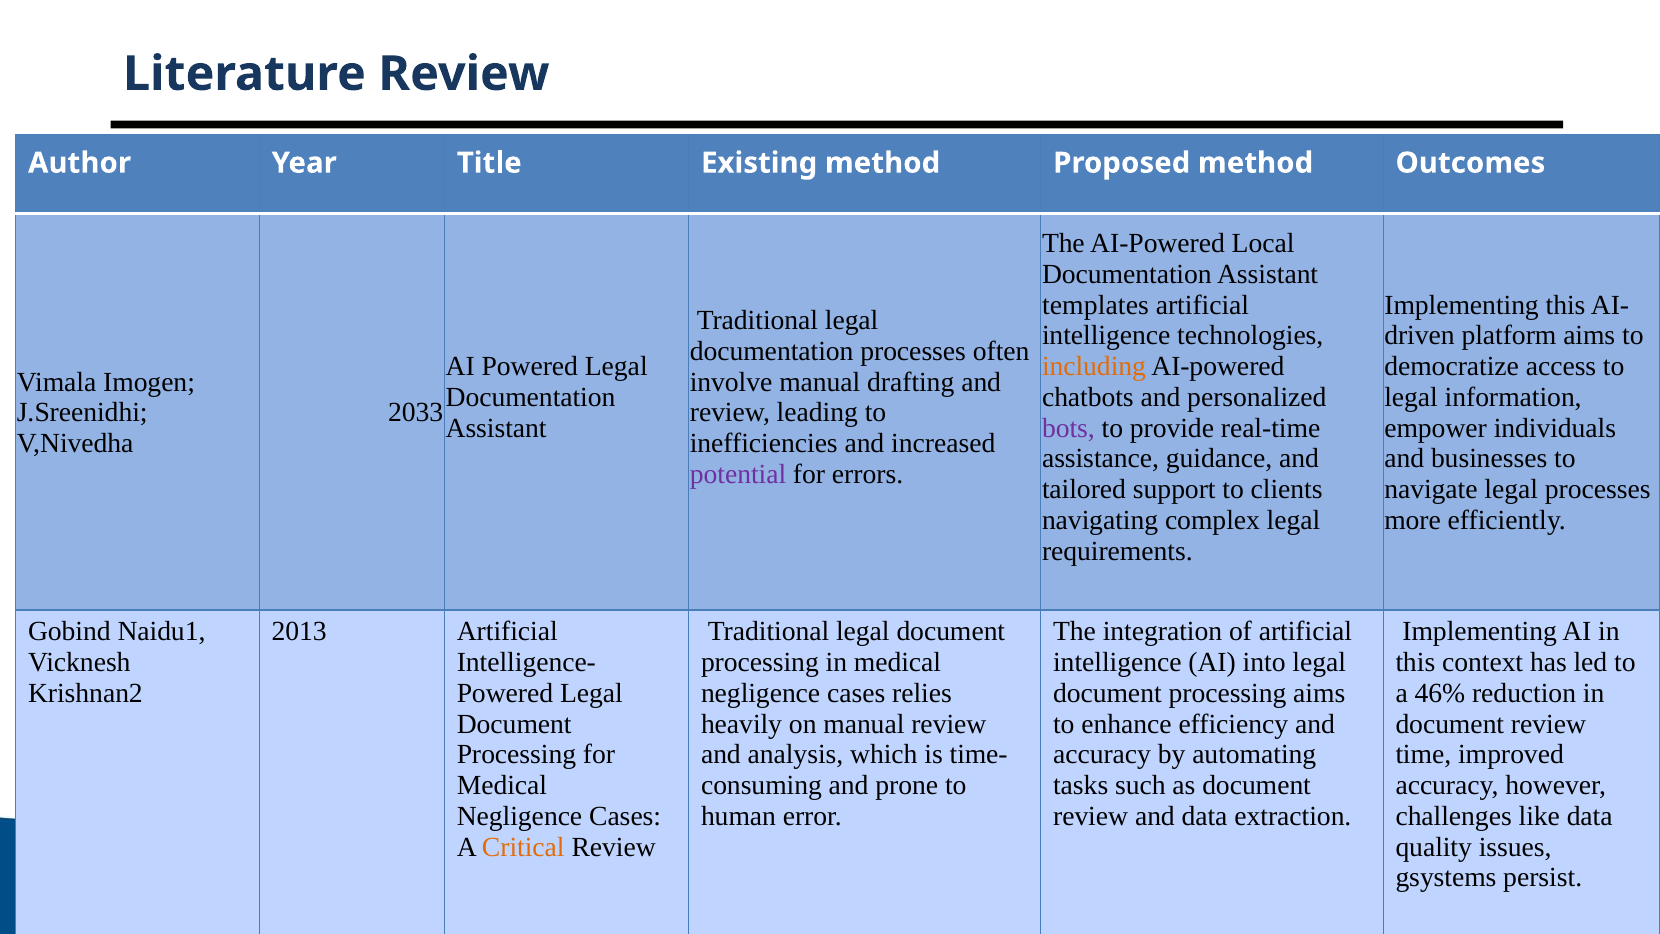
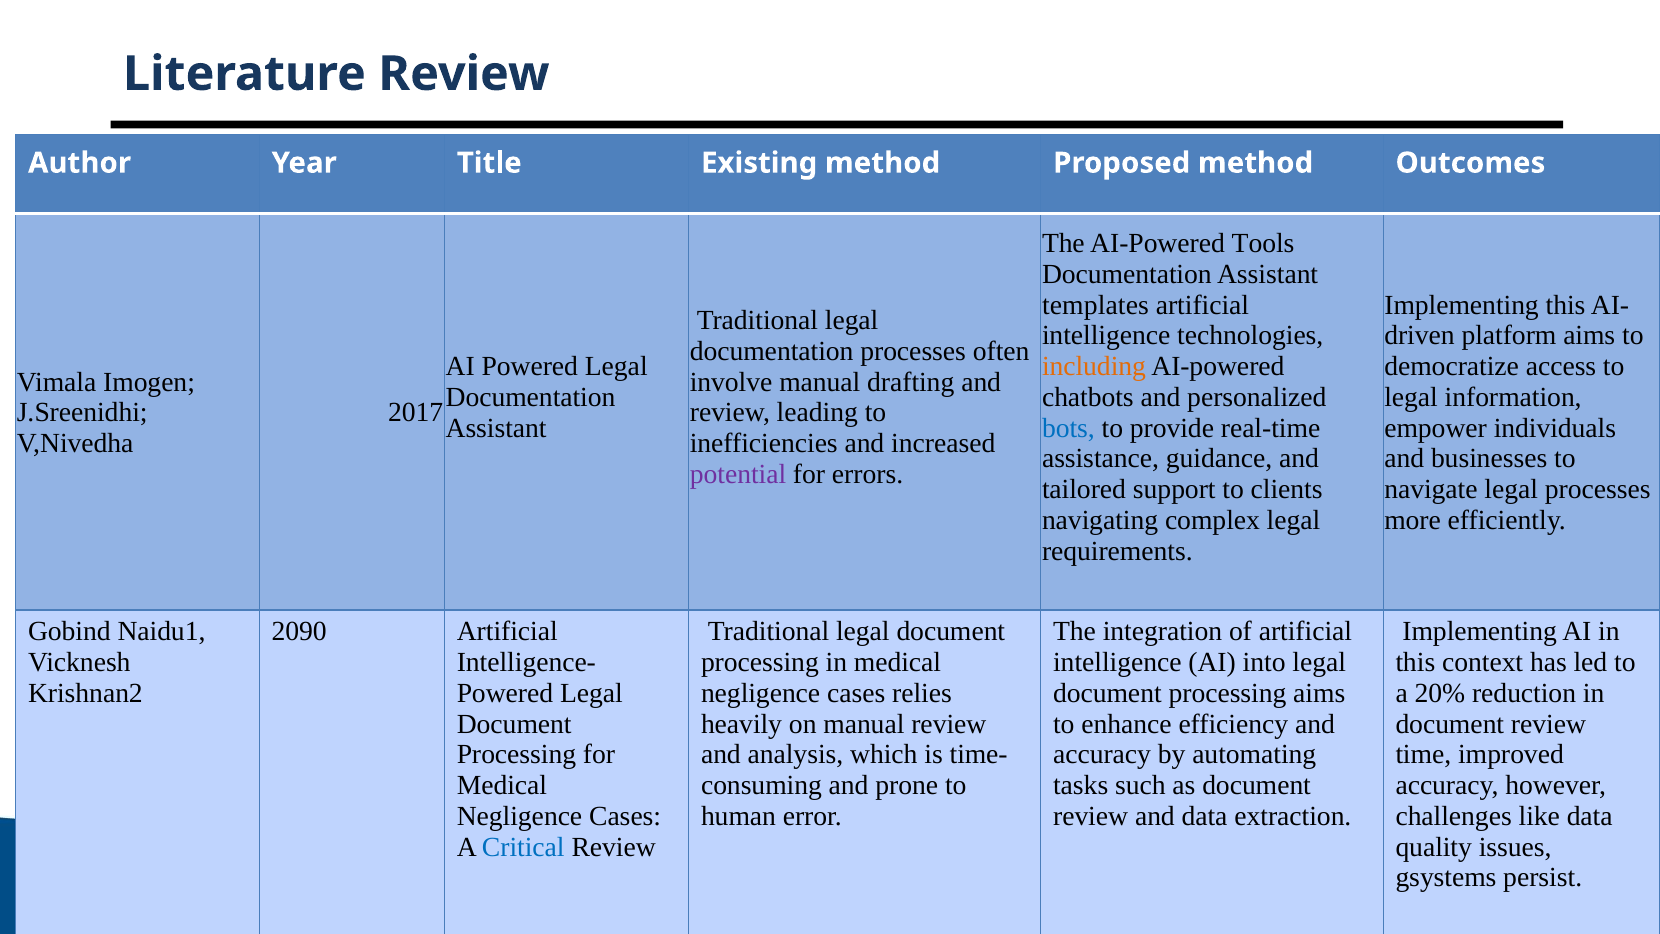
Local: Local -> Tools
2033: 2033 -> 2017
bots colour: purple -> blue
2013: 2013 -> 2090
46%: 46% -> 20%
Critical colour: orange -> blue
